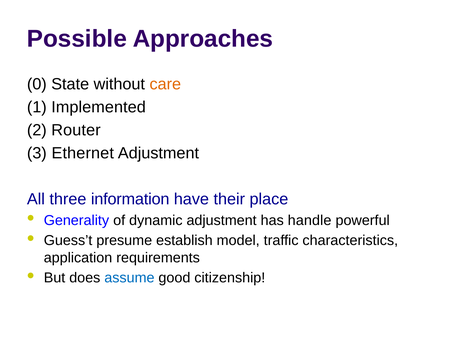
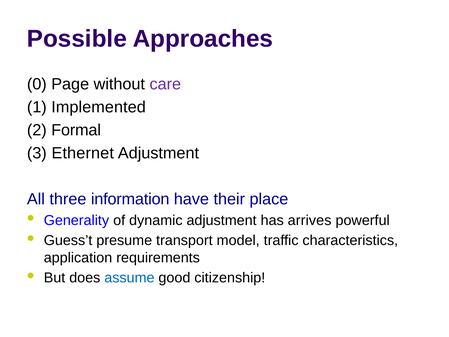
State: State -> Page
care colour: orange -> purple
Router: Router -> Formal
handle: handle -> arrives
establish: establish -> transport
